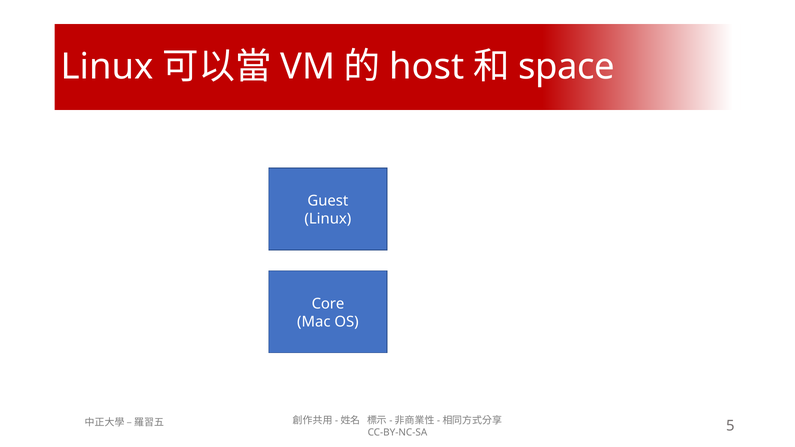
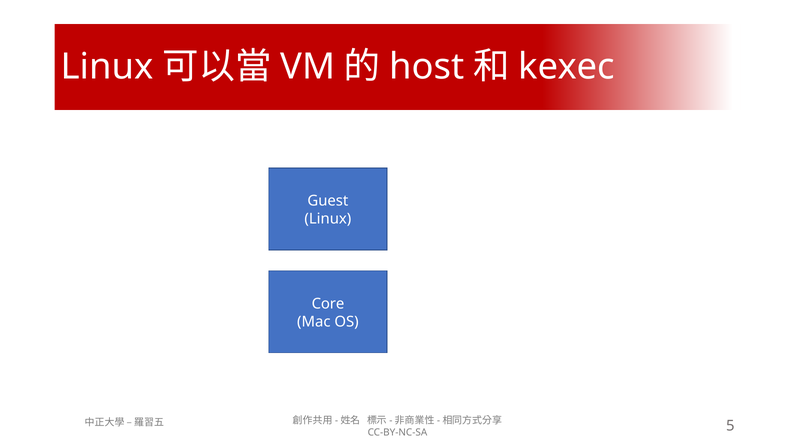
space: space -> kexec
